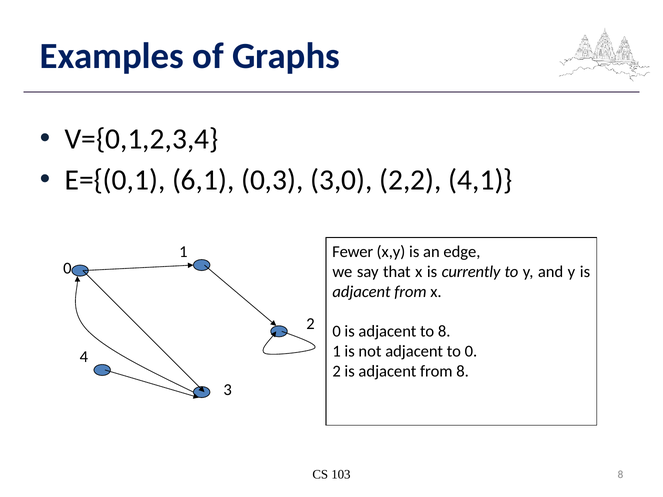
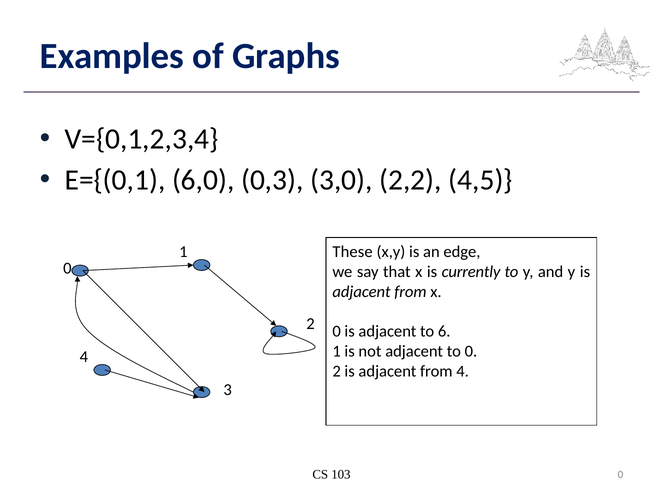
6,1: 6,1 -> 6,0
4,1: 4,1 -> 4,5
Fewer: Fewer -> These
to 8: 8 -> 6
from 8: 8 -> 4
103 8: 8 -> 0
